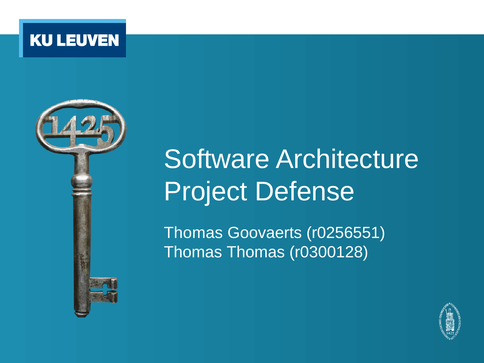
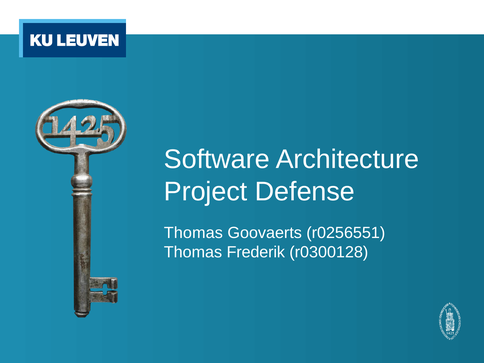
Thomas Thomas: Thomas -> Frederik
